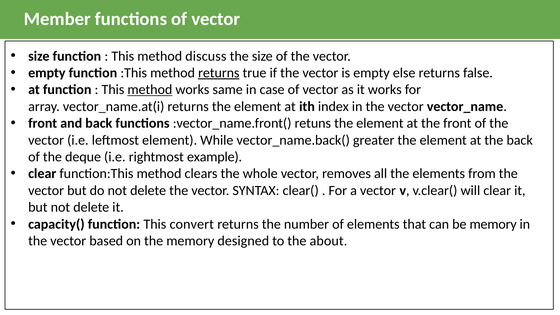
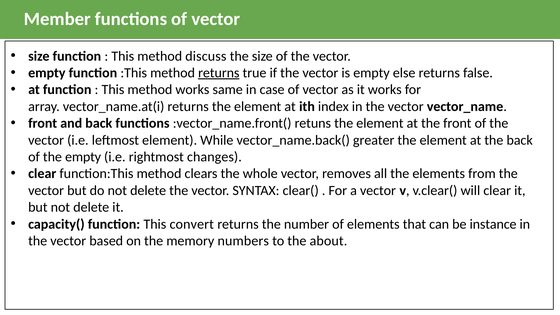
method at (150, 90) underline: present -> none
the deque: deque -> empty
example: example -> changes
be memory: memory -> instance
designed: designed -> numbers
